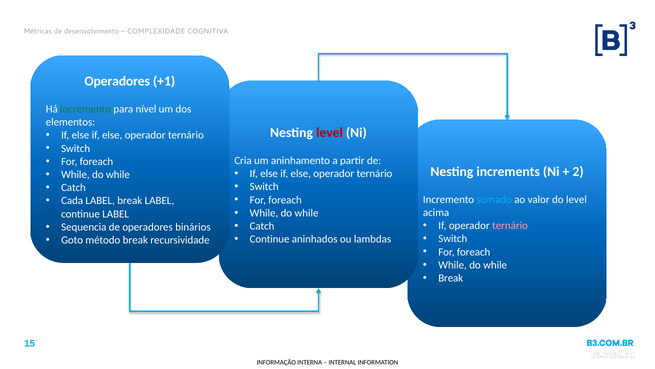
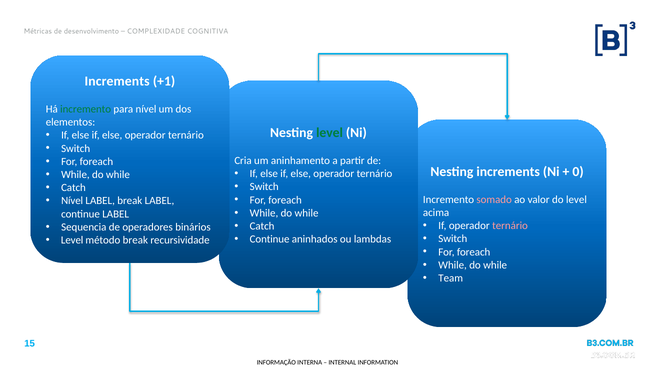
Operadores at (117, 81): Operadores -> Increments
level at (329, 133) colour: red -> green
2: 2 -> 0
somado colour: light blue -> pink
Cada at (72, 201): Cada -> Nível
Goto at (72, 240): Goto -> Level
Break at (451, 278): Break -> Team
